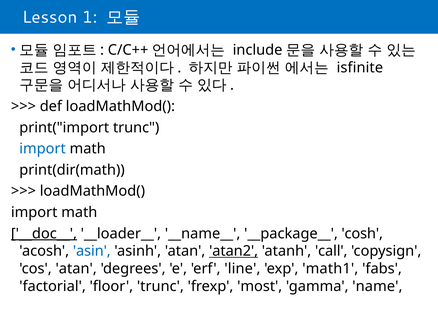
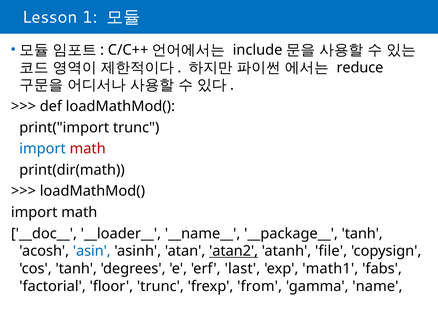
isfinite: isfinite -> reduce
math at (88, 148) colour: black -> red
__doc__ underline: present -> none
__package__ cosh: cosh -> tanh
call: call -> file
cos atan: atan -> tanh
line: line -> last
most: most -> from
